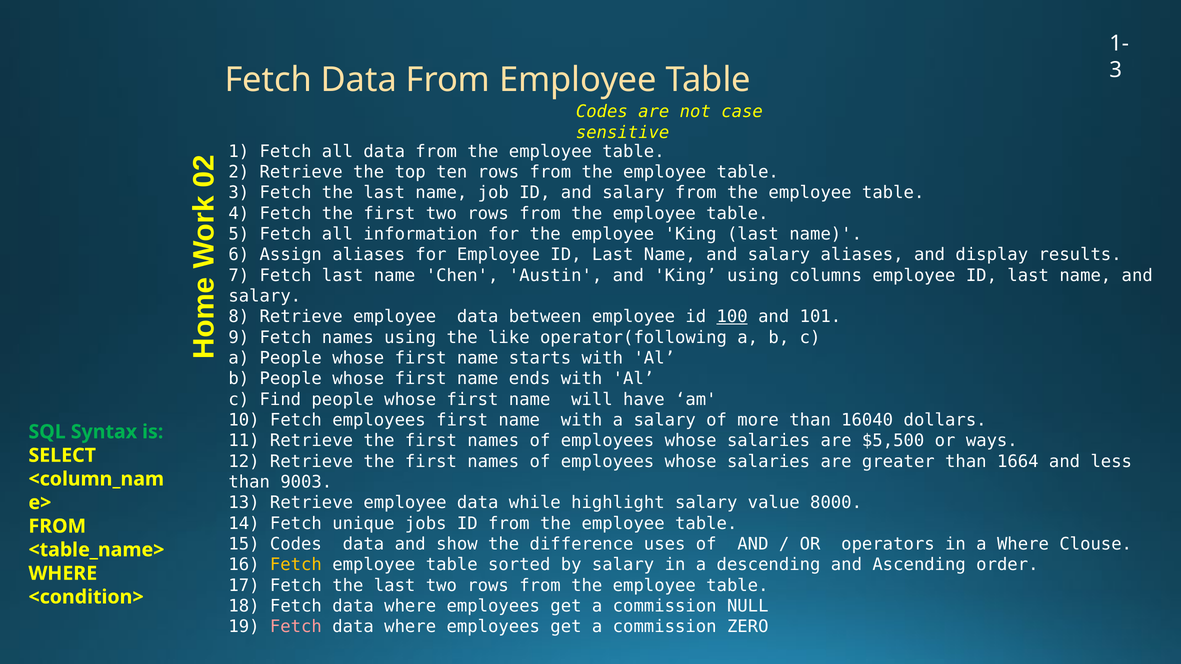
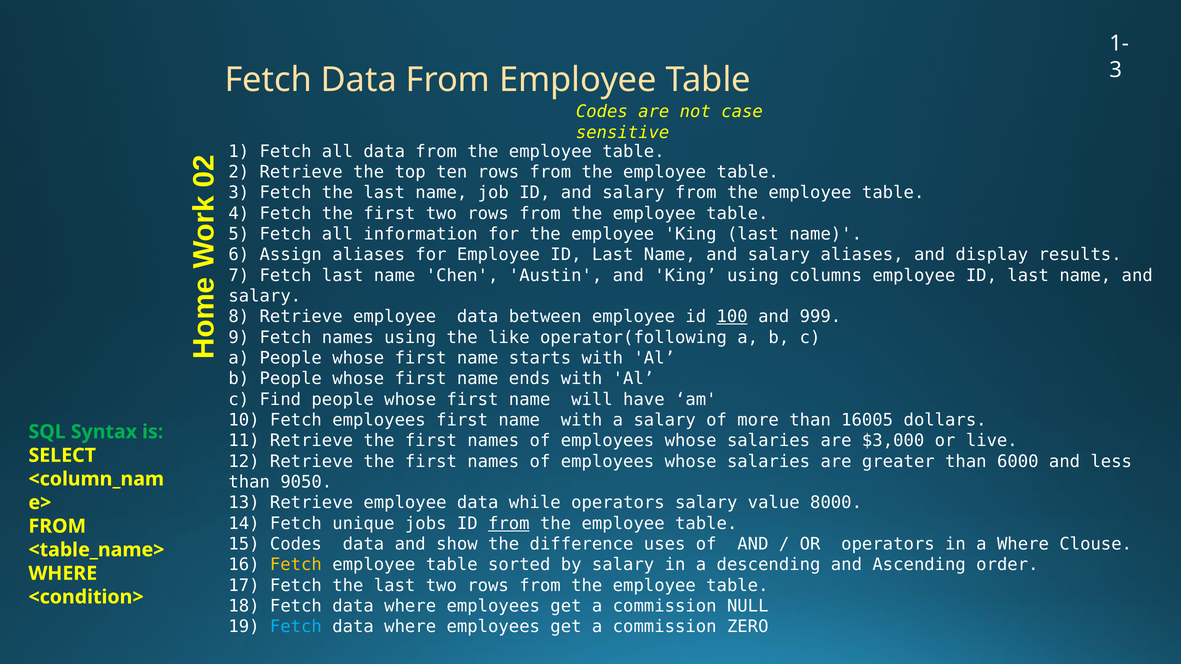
101: 101 -> 999
16040: 16040 -> 16005
$5,500: $5,500 -> $3,000
ways: ways -> live
1664: 1664 -> 6000
9003: 9003 -> 9050
while highlight: highlight -> operators
from at (509, 524) underline: none -> present
Fetch at (296, 627) colour: pink -> light blue
